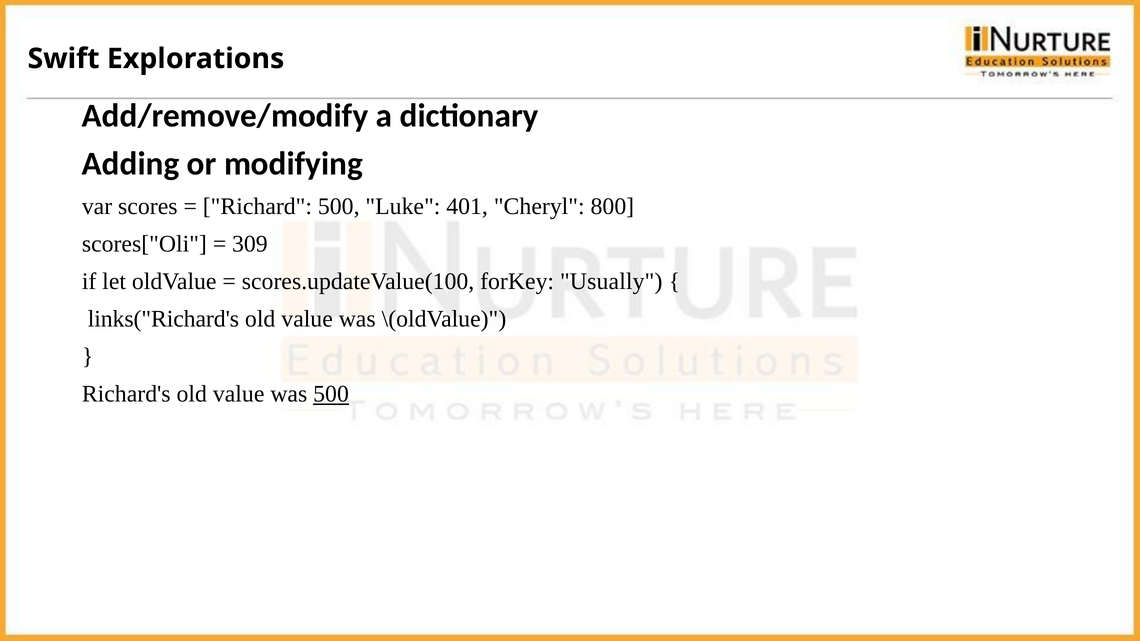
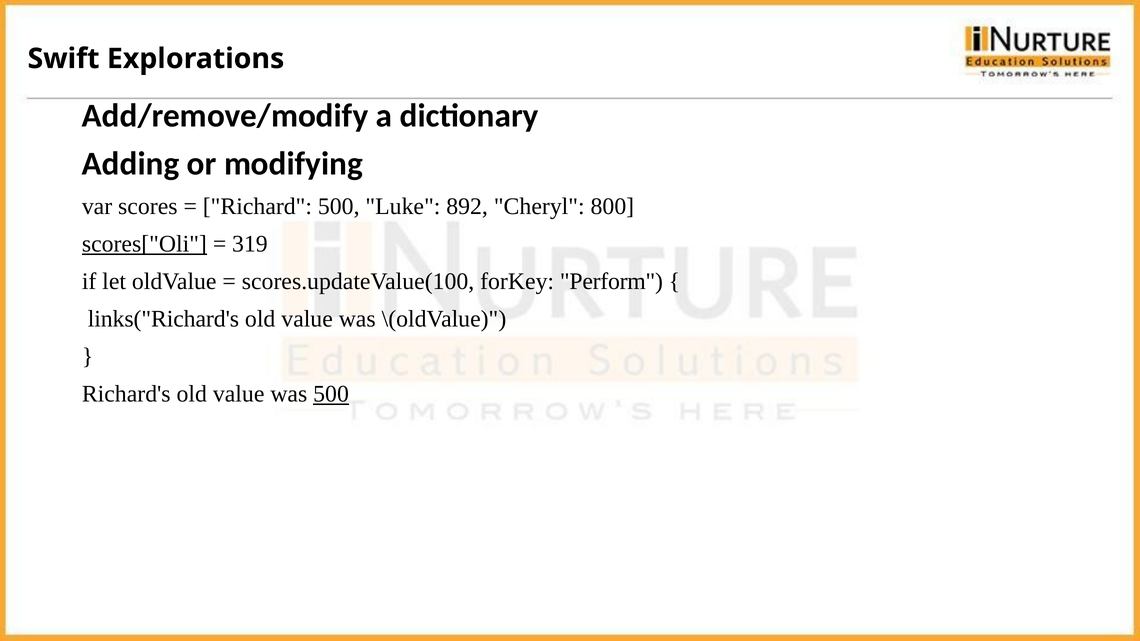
401: 401 -> 892
scores["Oli underline: none -> present
309: 309 -> 319
Usually: Usually -> Perform
